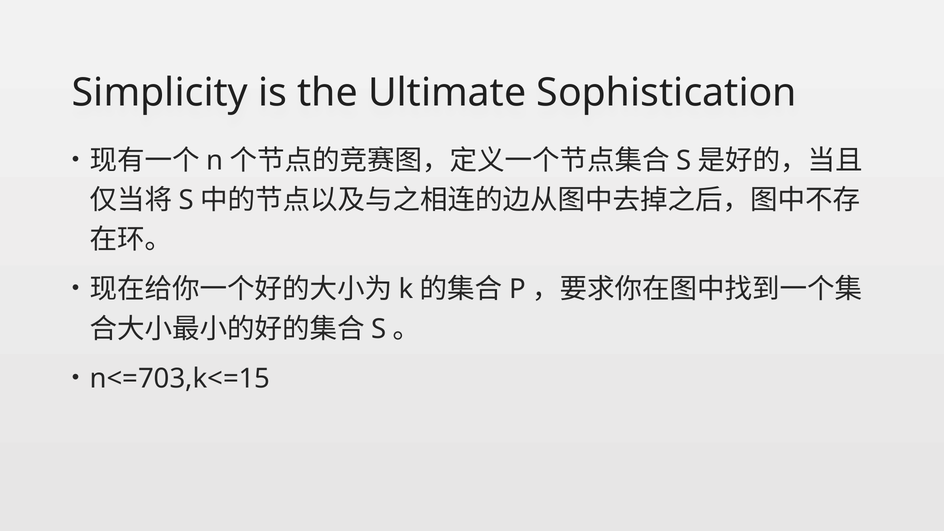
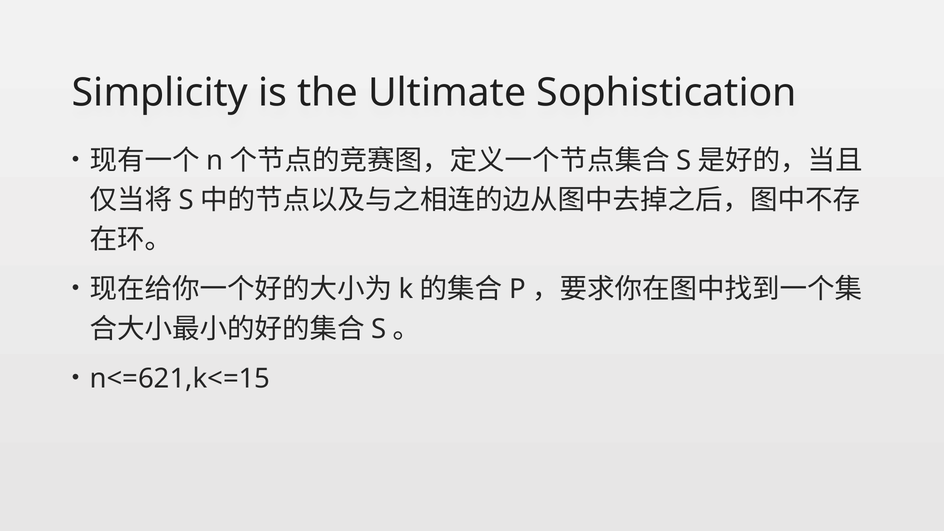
n<=703,k<=15: n<=703,k<=15 -> n<=621,k<=15
